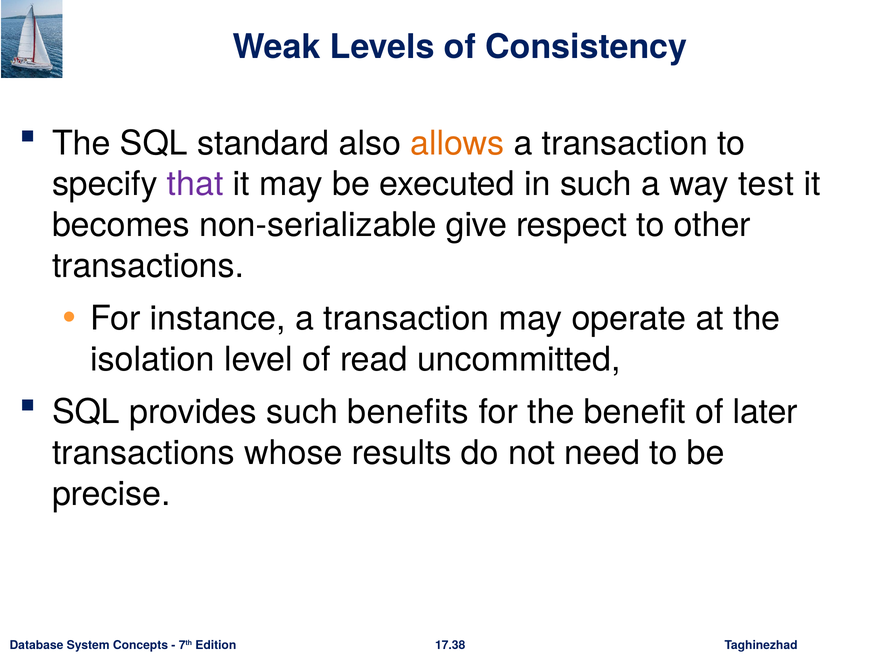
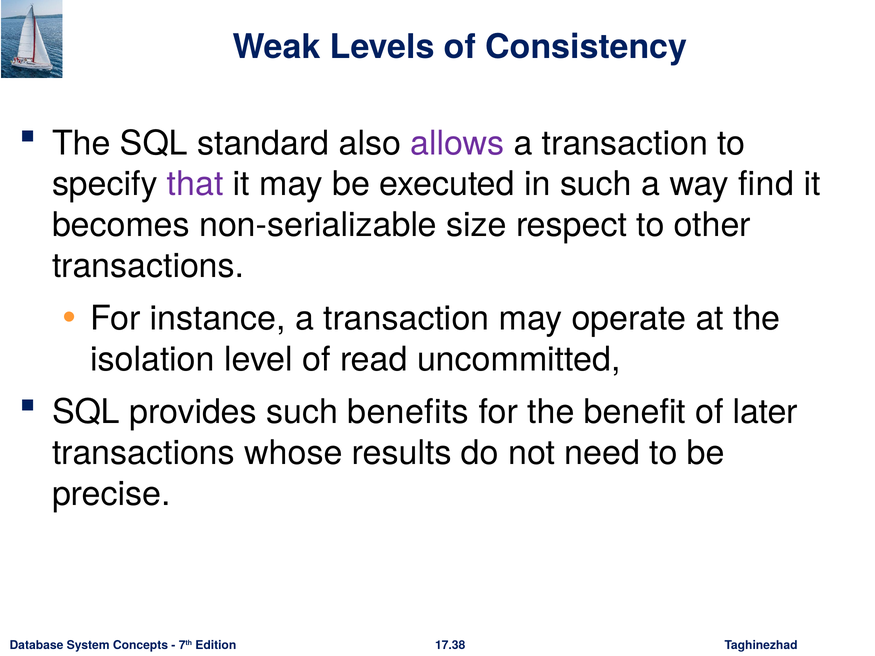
allows colour: orange -> purple
test: test -> find
give: give -> size
